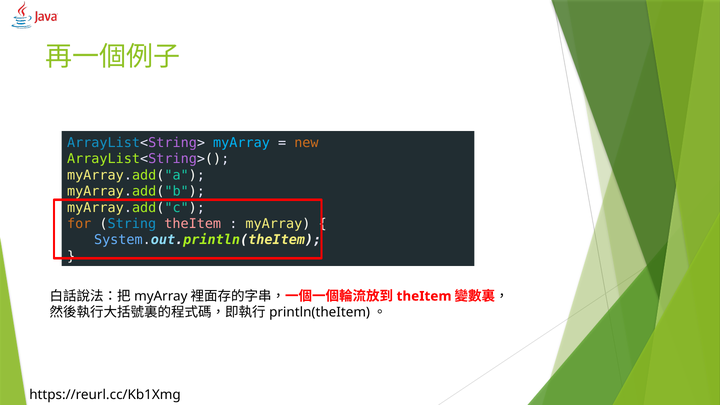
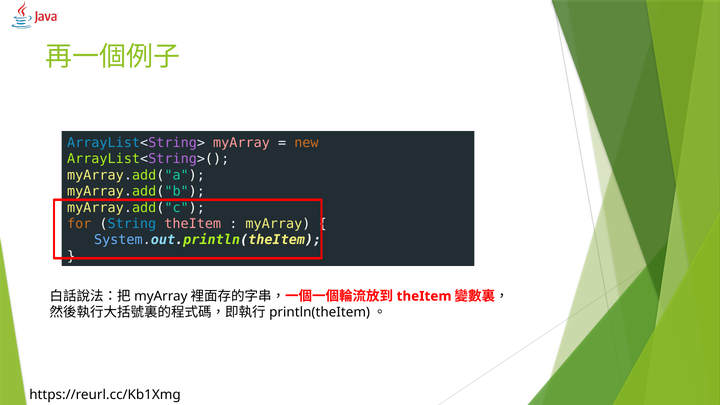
myArray at (241, 143) colour: light blue -> pink
